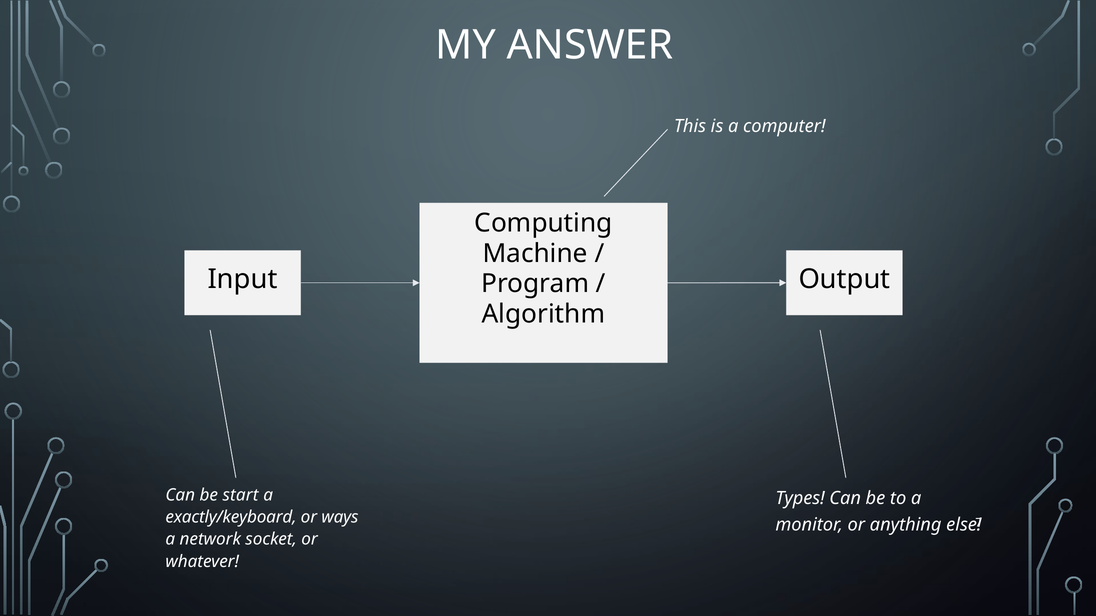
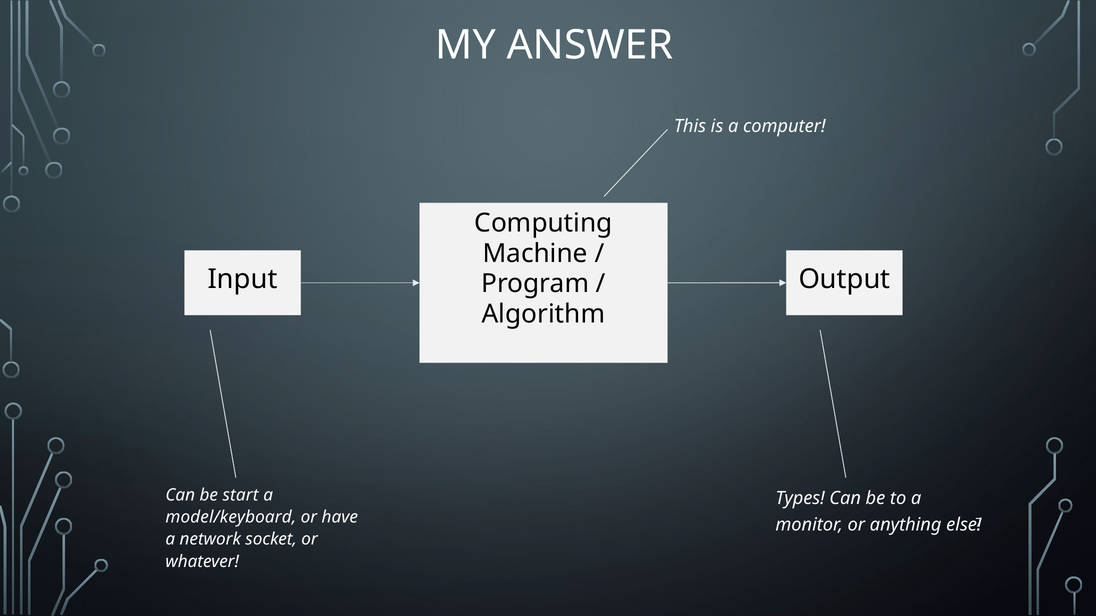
exactly/keyboard: exactly/keyboard -> model/keyboard
ways: ways -> have
